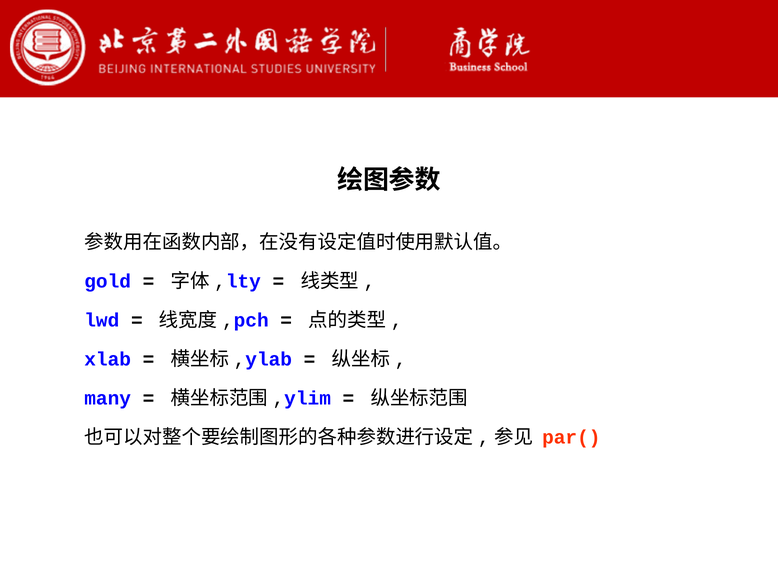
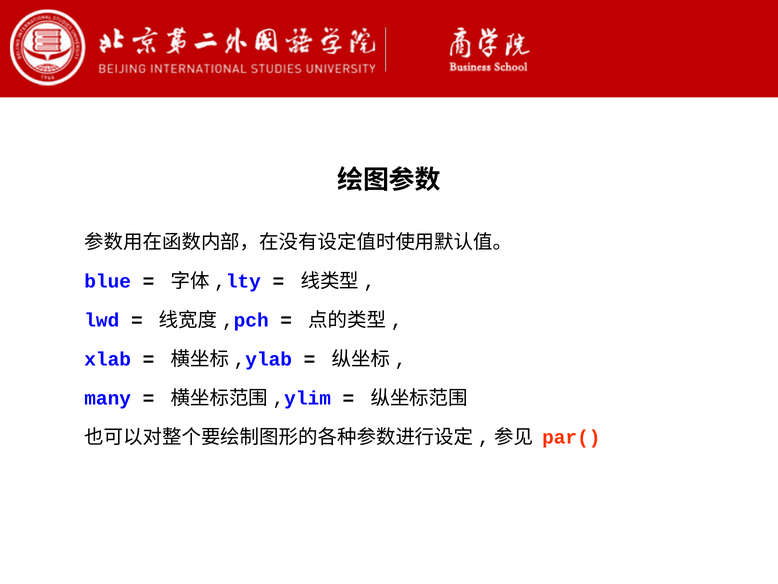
gold: gold -> blue
